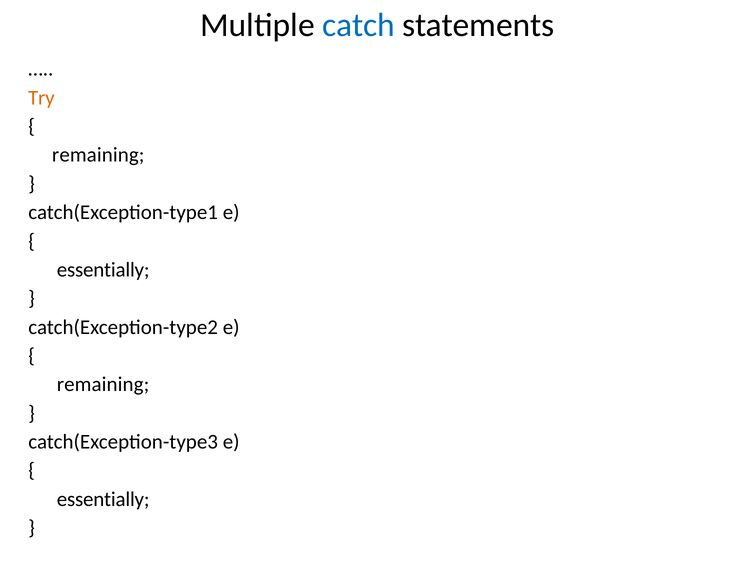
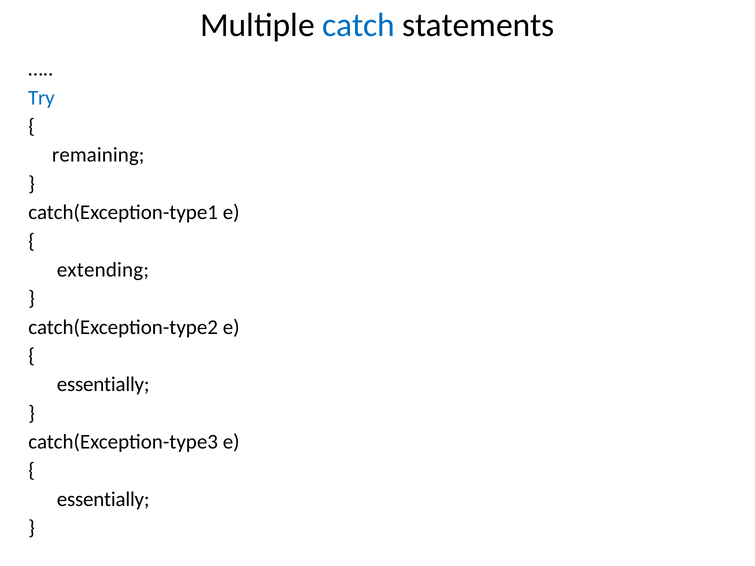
Try colour: orange -> blue
essentially at (103, 270): essentially -> extending
remaining at (103, 385): remaining -> essentially
